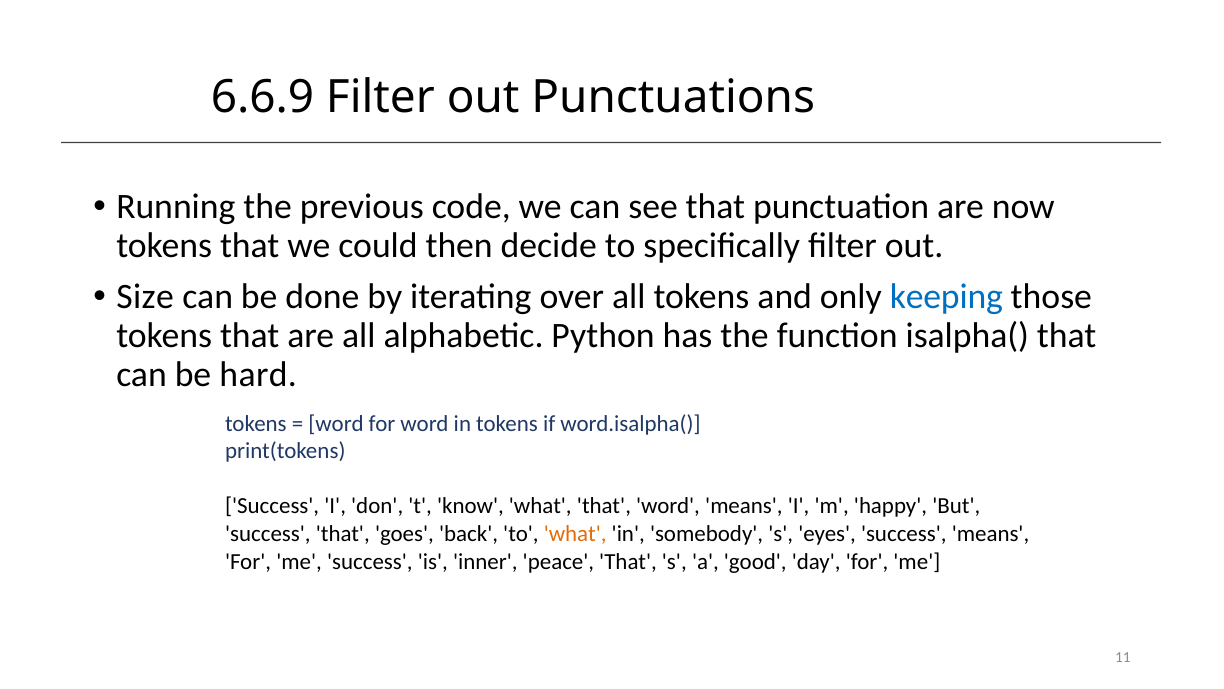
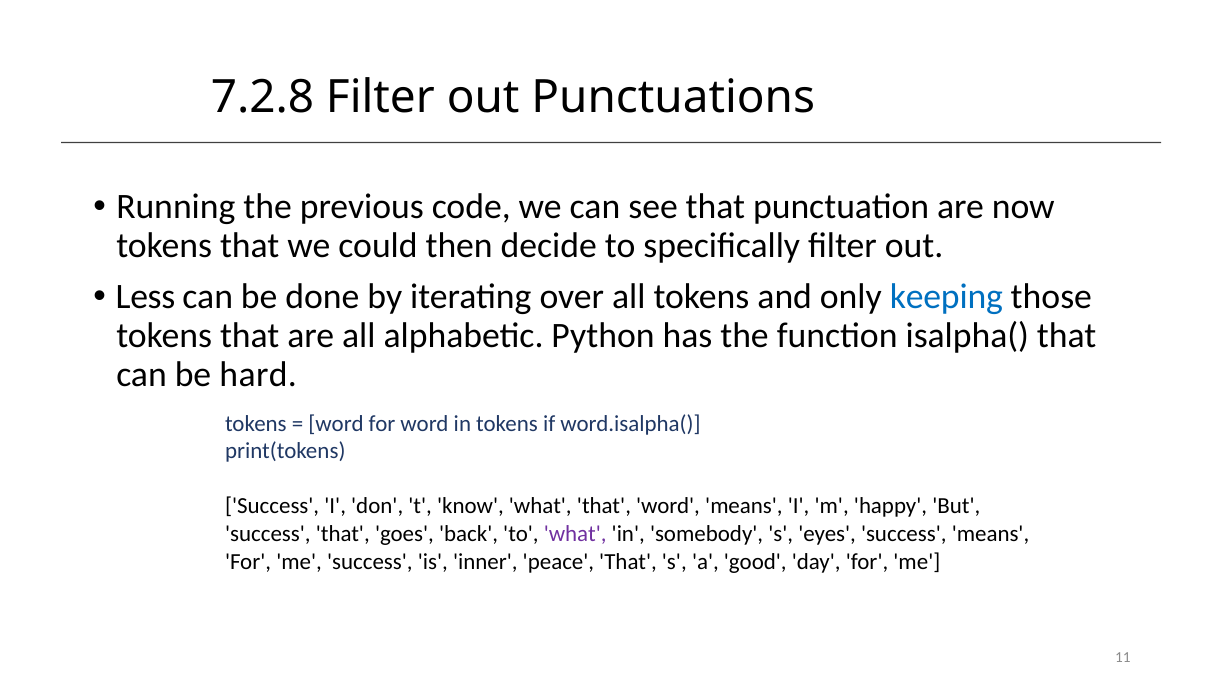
6.6.9: 6.6.9 -> 7.2.8
Size: Size -> Less
what at (575, 533) colour: orange -> purple
